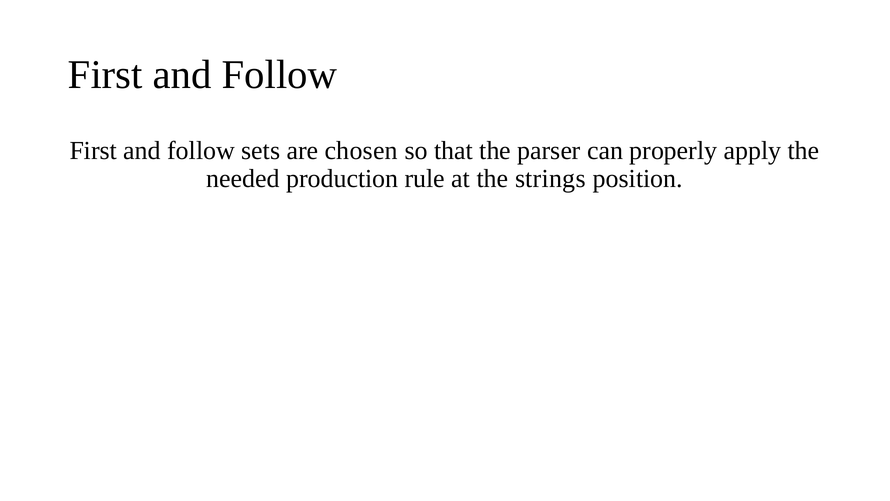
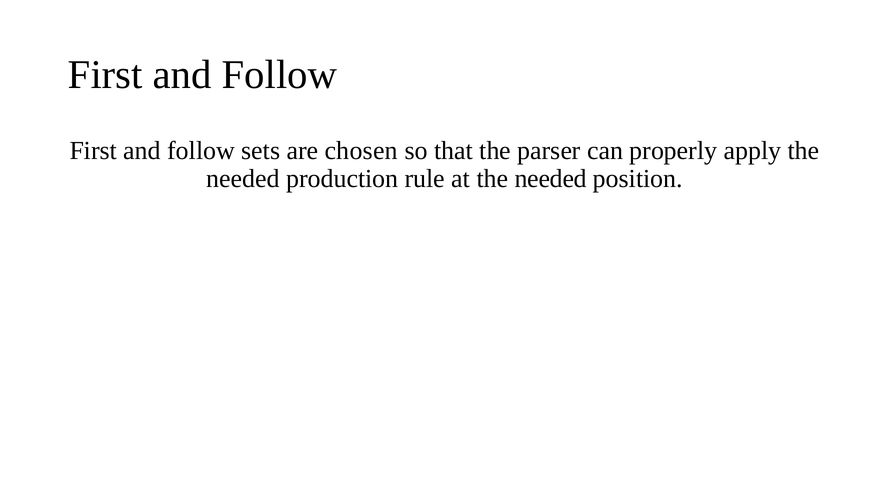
at the strings: strings -> needed
